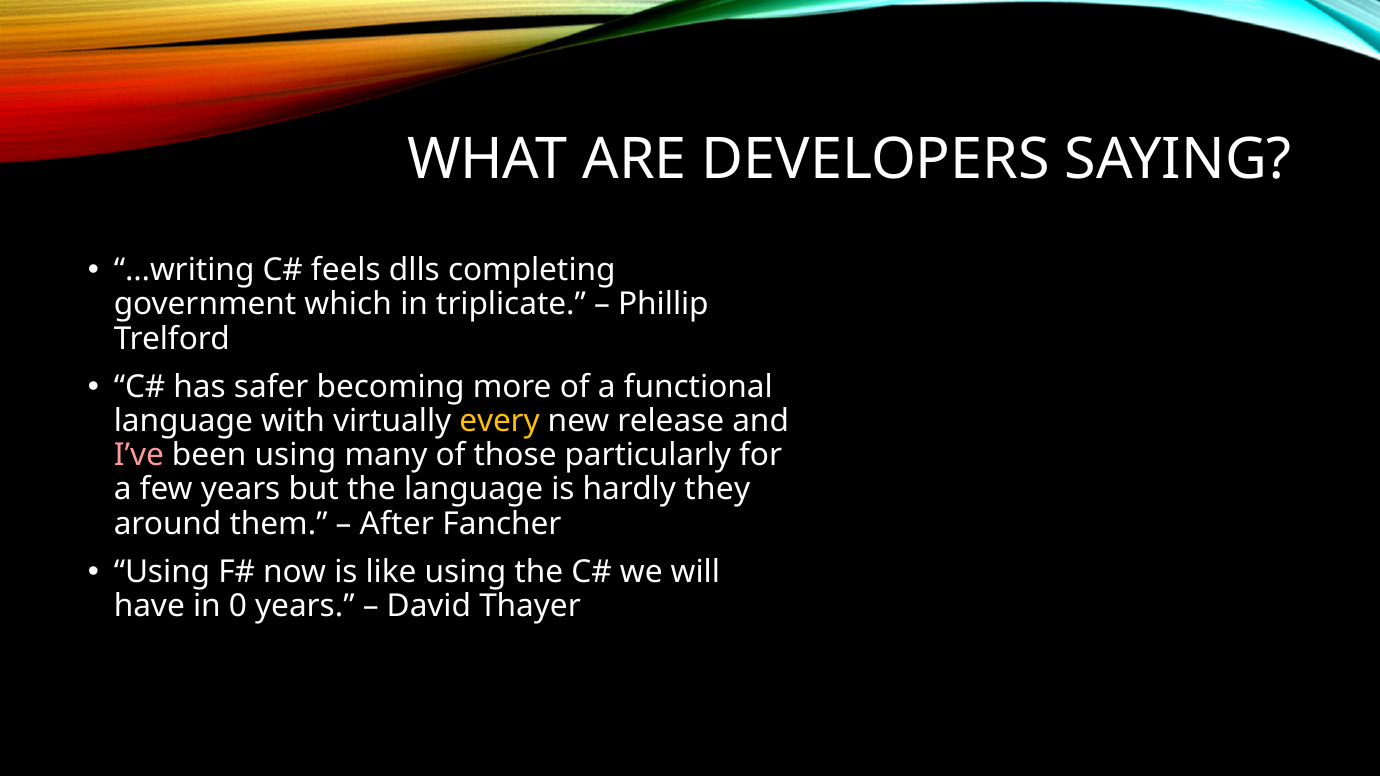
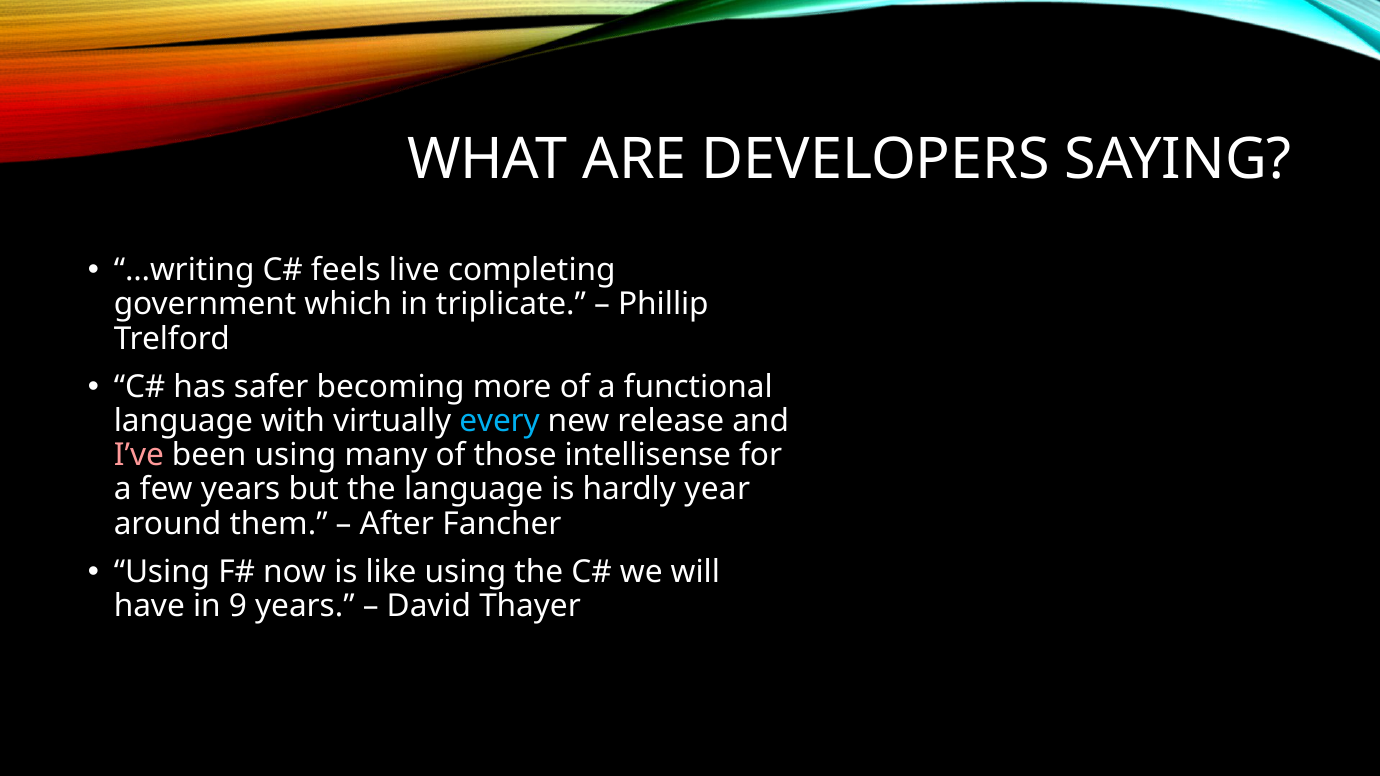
dlls: dlls -> live
every colour: yellow -> light blue
particularly: particularly -> intellisense
they: they -> year
0: 0 -> 9
